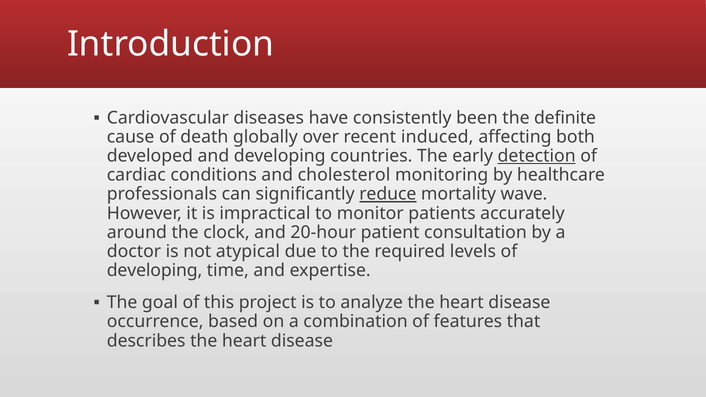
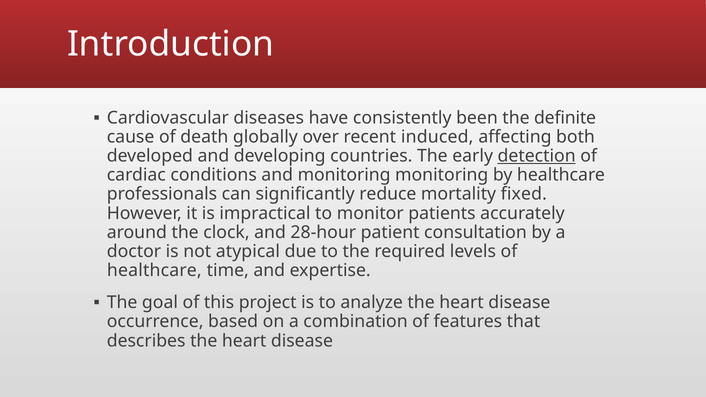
and cholesterol: cholesterol -> monitoring
reduce underline: present -> none
wave: wave -> fixed
20-hour: 20-hour -> 28-hour
developing at (155, 270): developing -> healthcare
